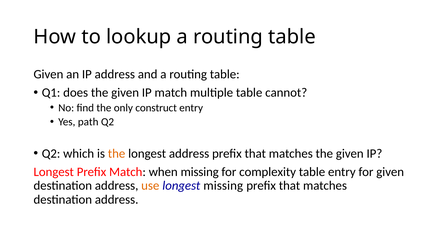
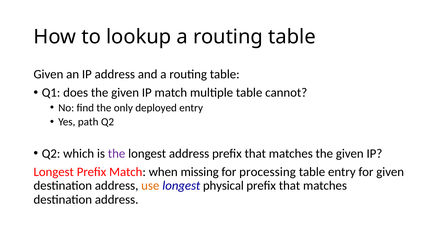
construct: construct -> deployed
the at (117, 154) colour: orange -> purple
complexity: complexity -> processing
longest missing: missing -> physical
